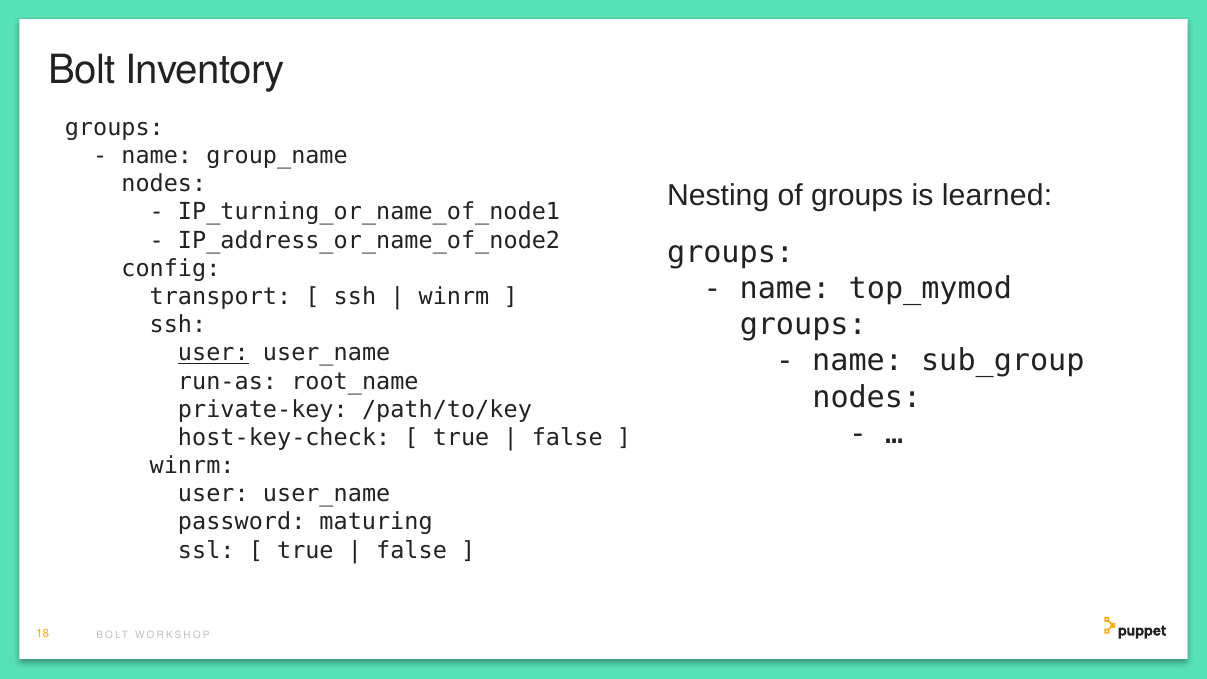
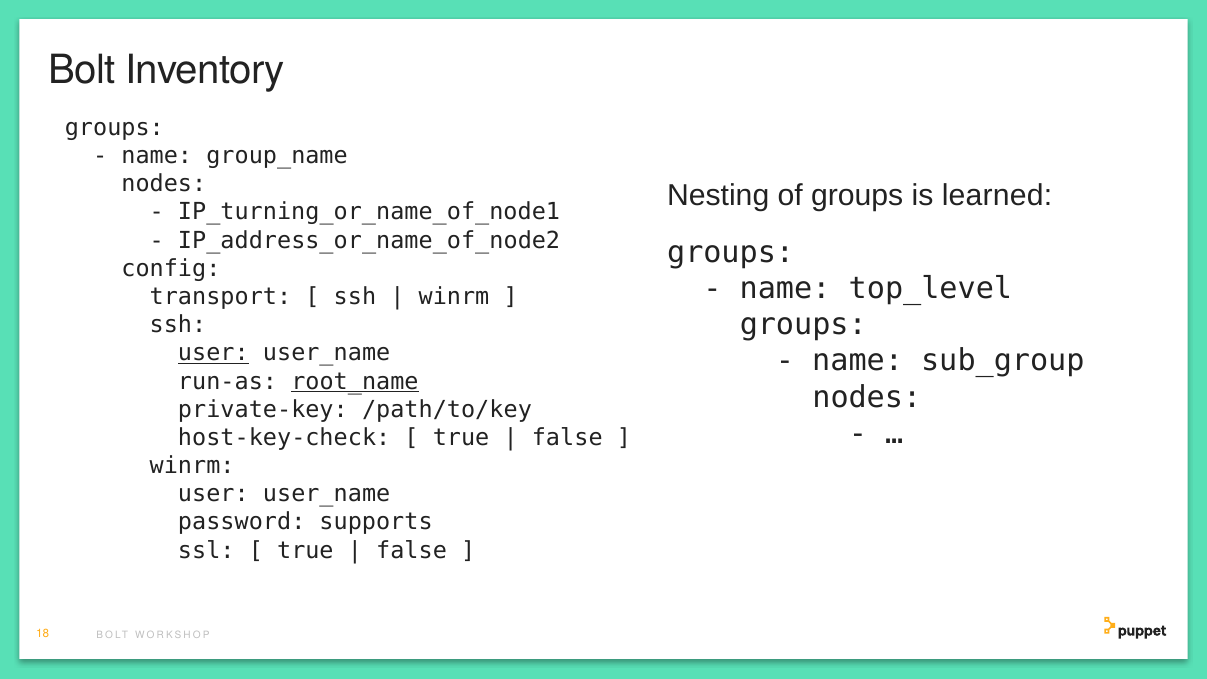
top_mymod: top_mymod -> top_level
root_name underline: none -> present
maturing: maturing -> supports
